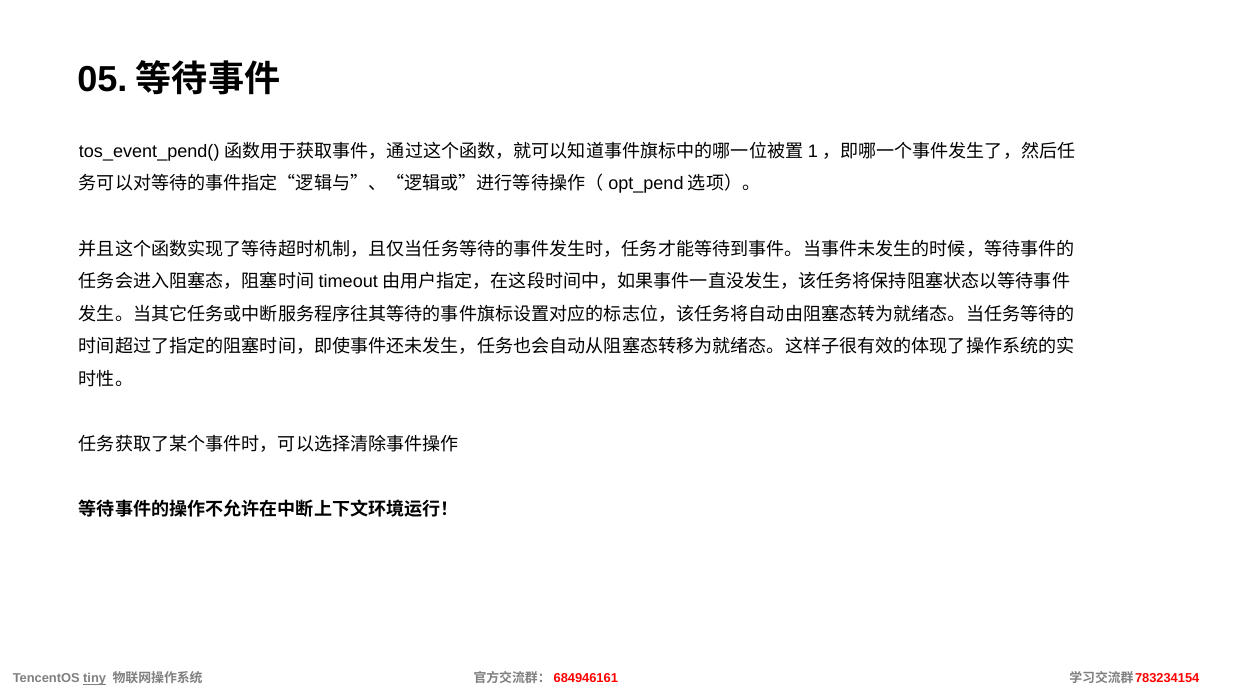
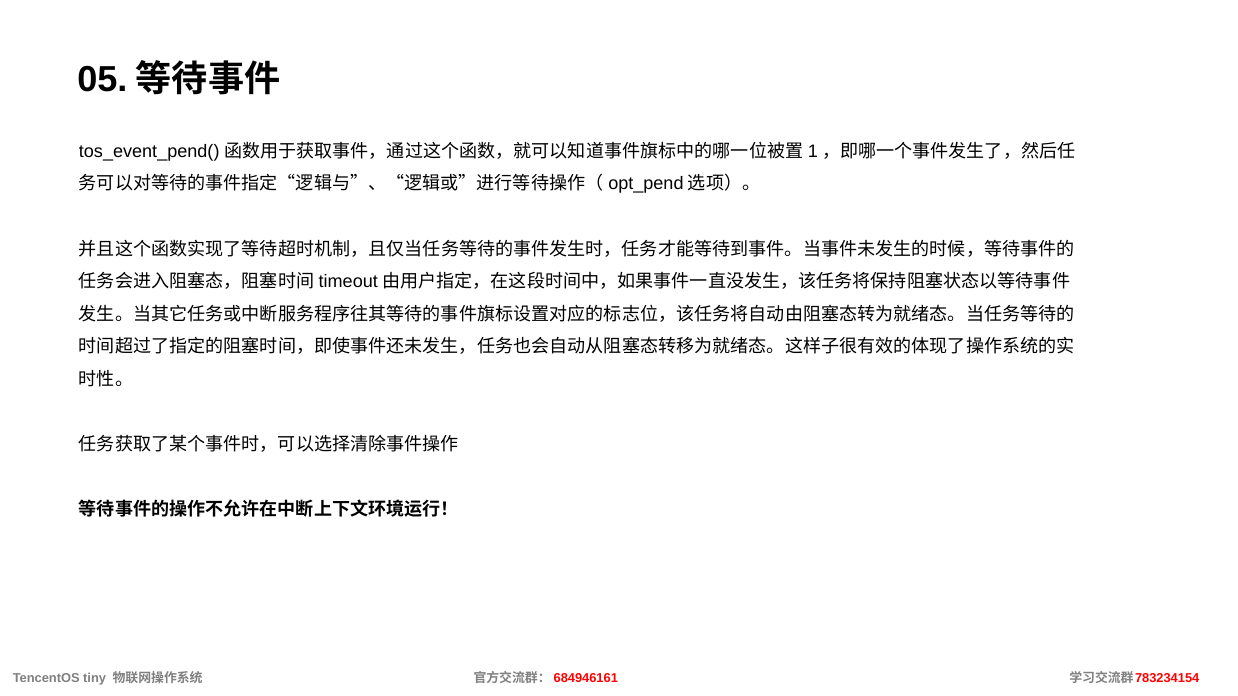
tiny underline: present -> none
